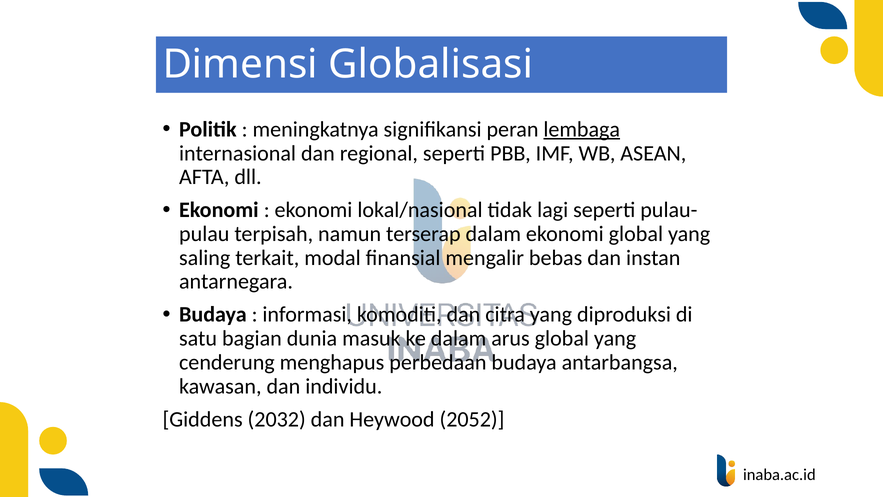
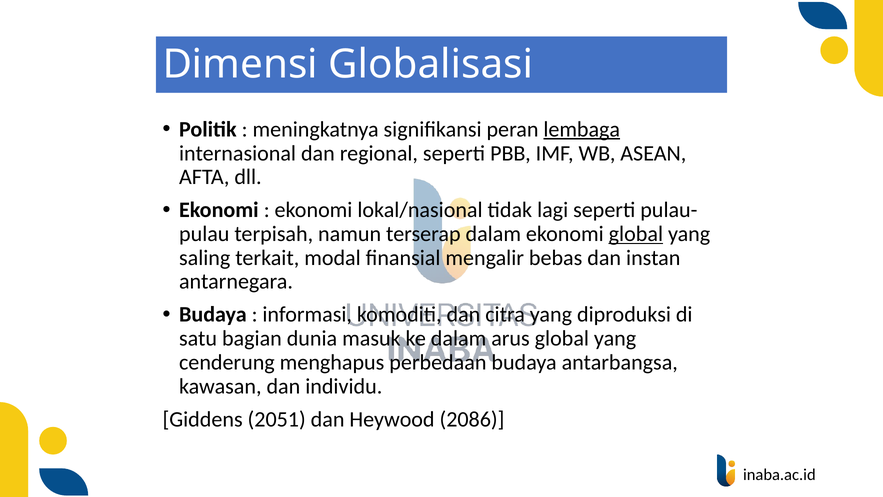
global at (636, 234) underline: none -> present
2032: 2032 -> 2051
2052: 2052 -> 2086
